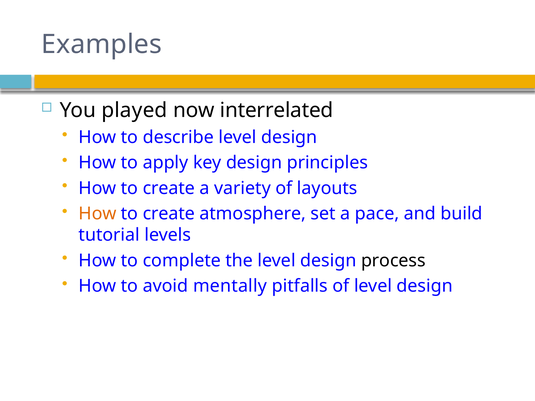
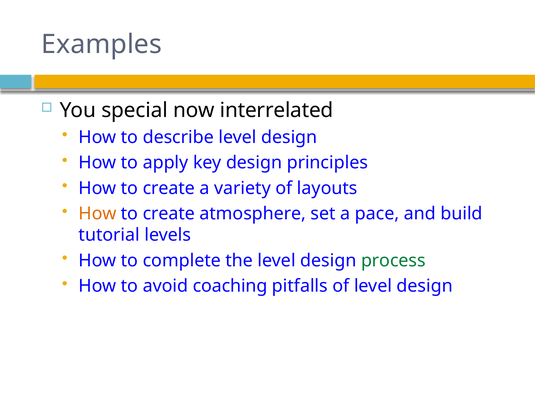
played: played -> special
process colour: black -> green
mentally: mentally -> coaching
